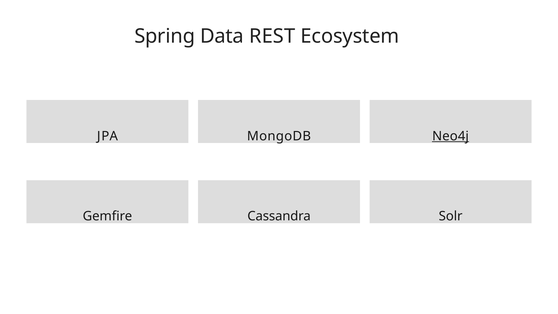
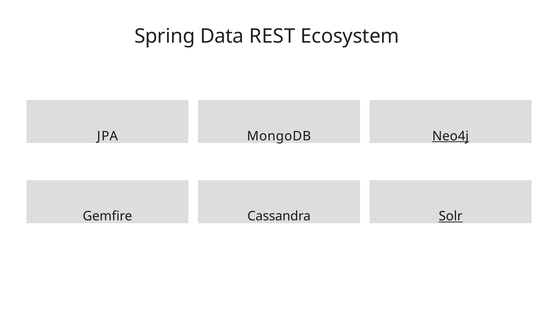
Solr underline: none -> present
